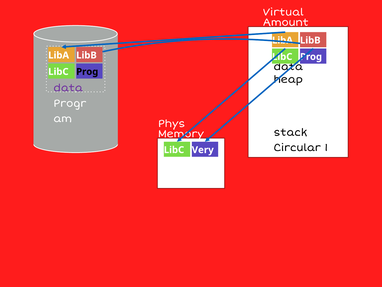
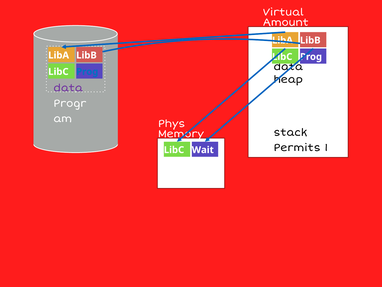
Prog at (87, 72) colour: black -> blue
Circular: Circular -> Permits
Very: Very -> Wait
